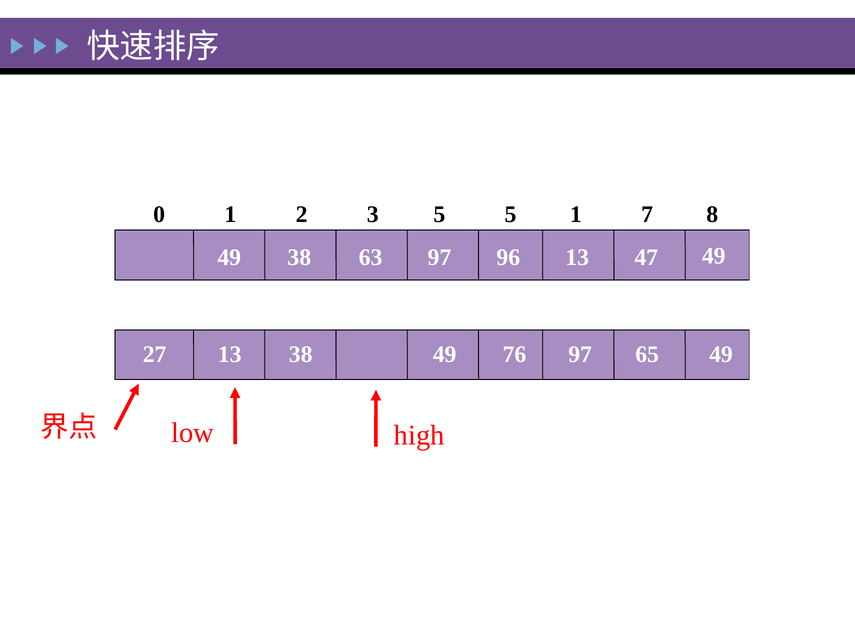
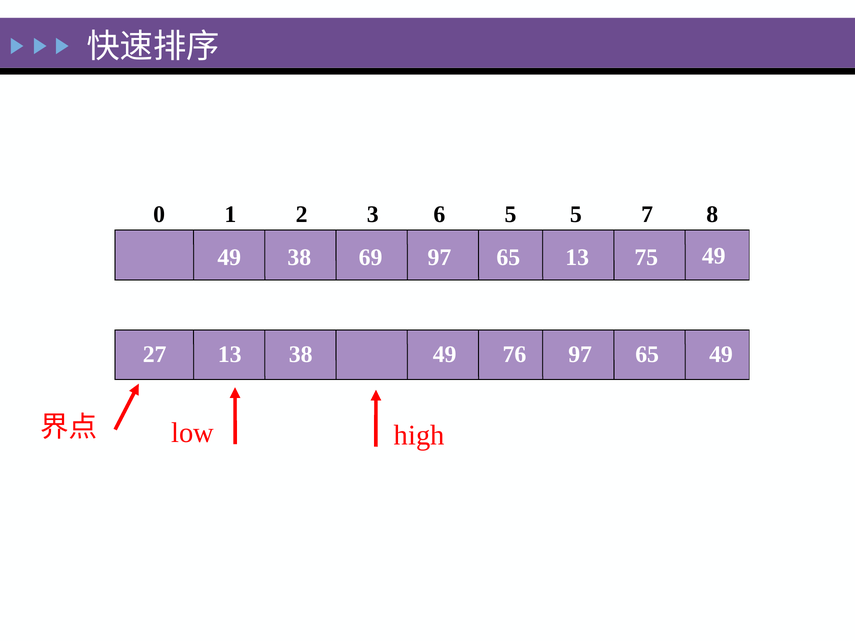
3 5: 5 -> 6
5 1: 1 -> 5
63: 63 -> 69
97 96: 96 -> 65
47: 47 -> 75
